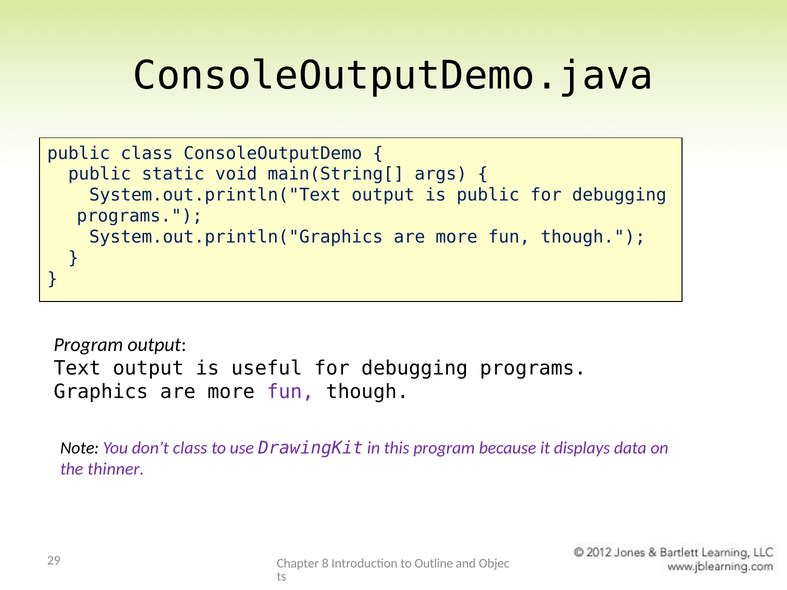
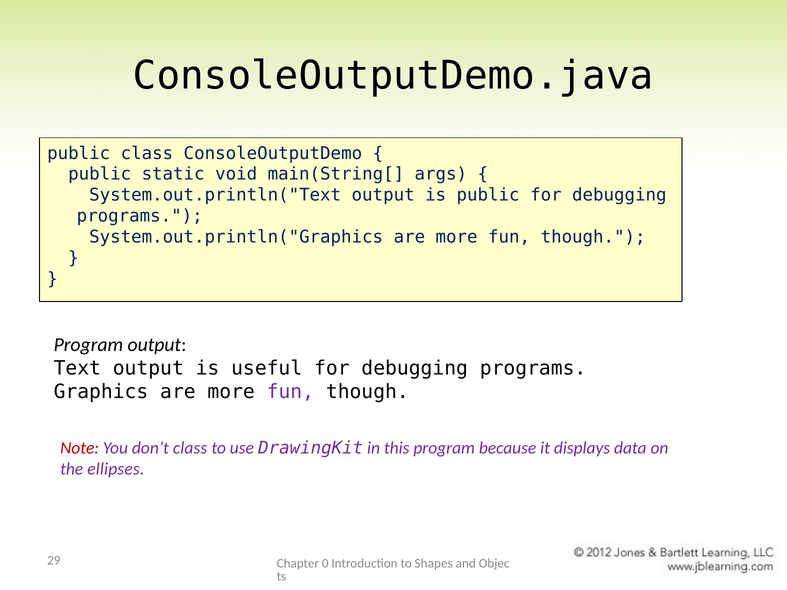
Note colour: black -> red
thinner: thinner -> ellipses
8: 8 -> 0
Outline: Outline -> Shapes
